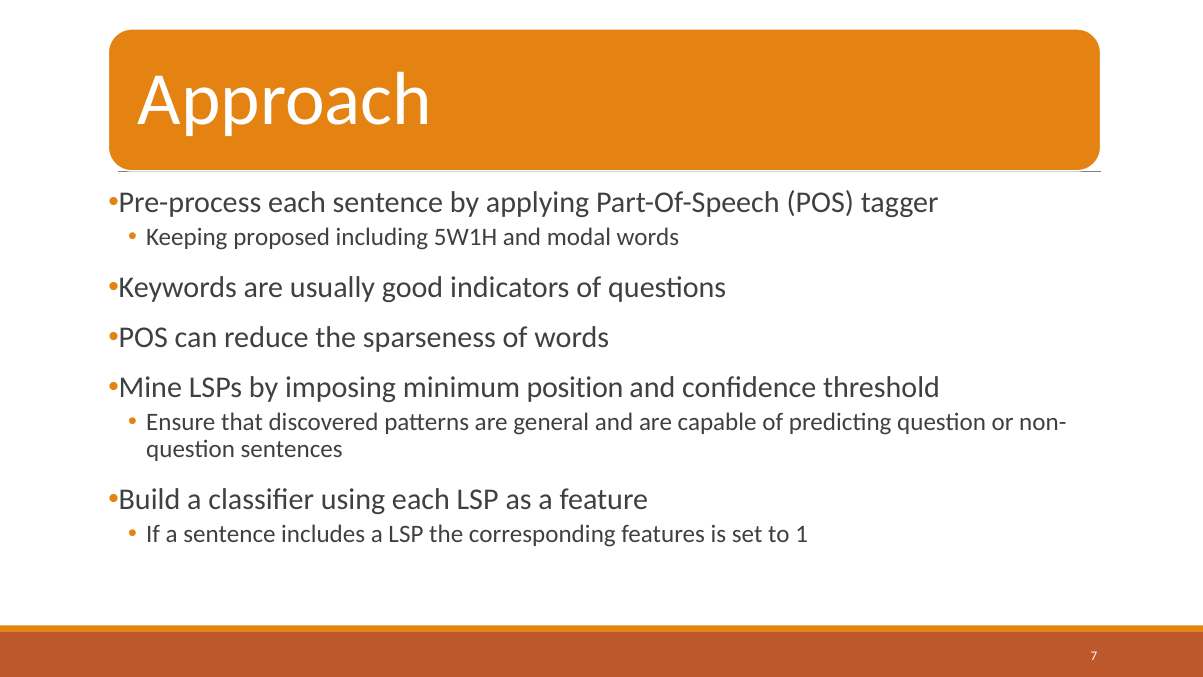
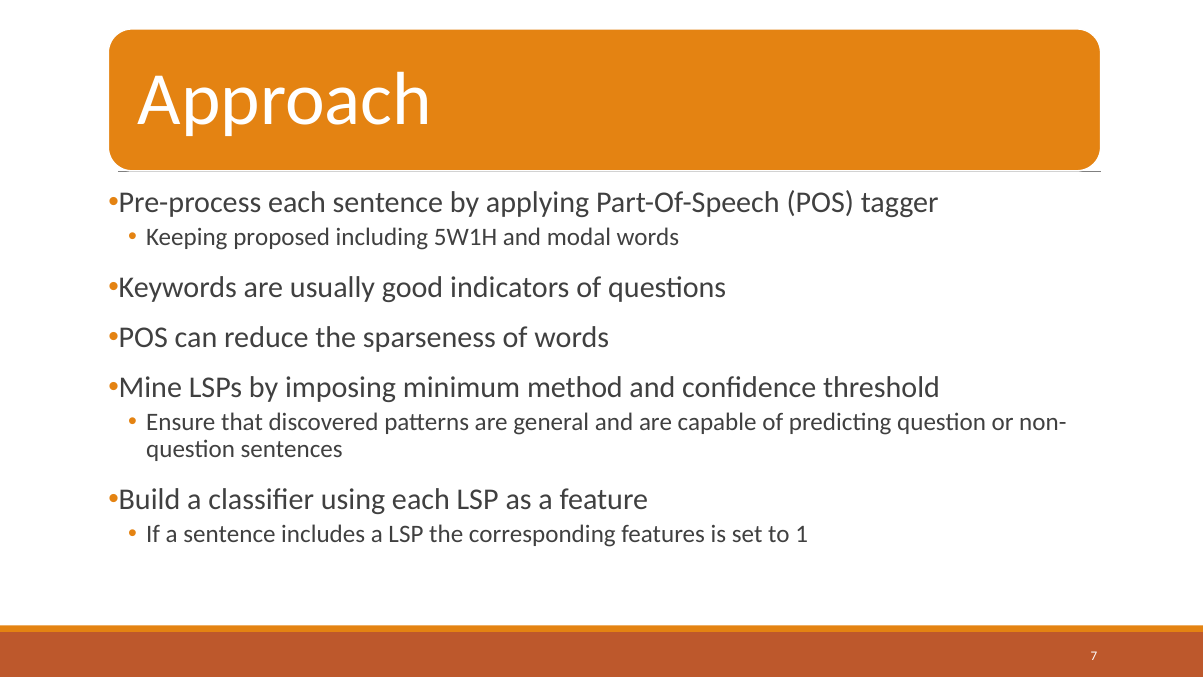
position: position -> method
